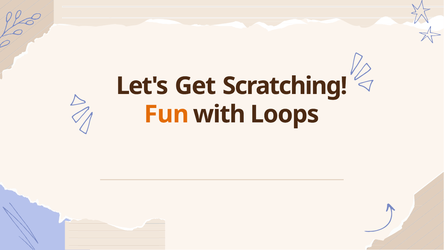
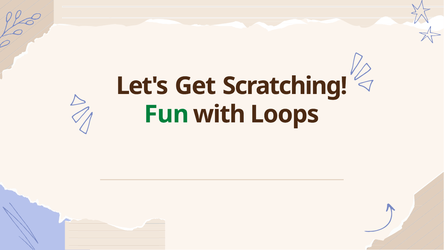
Fun colour: orange -> green
